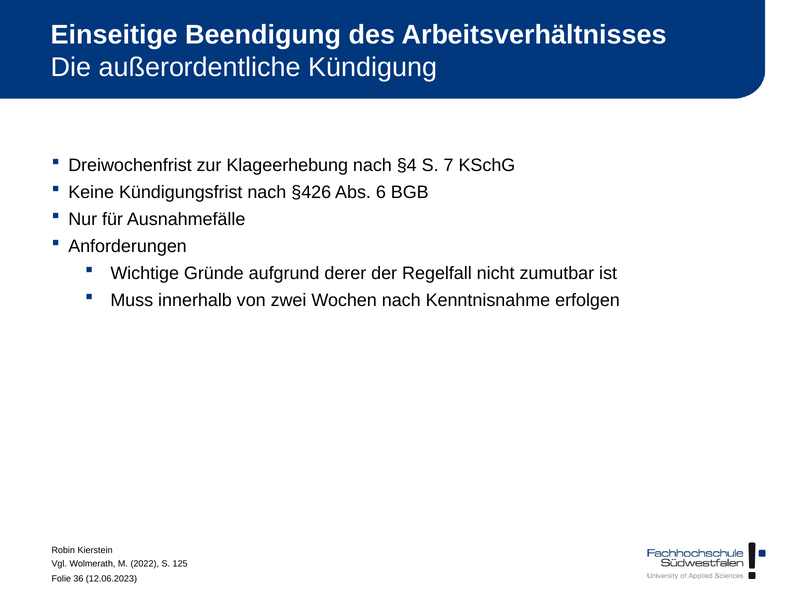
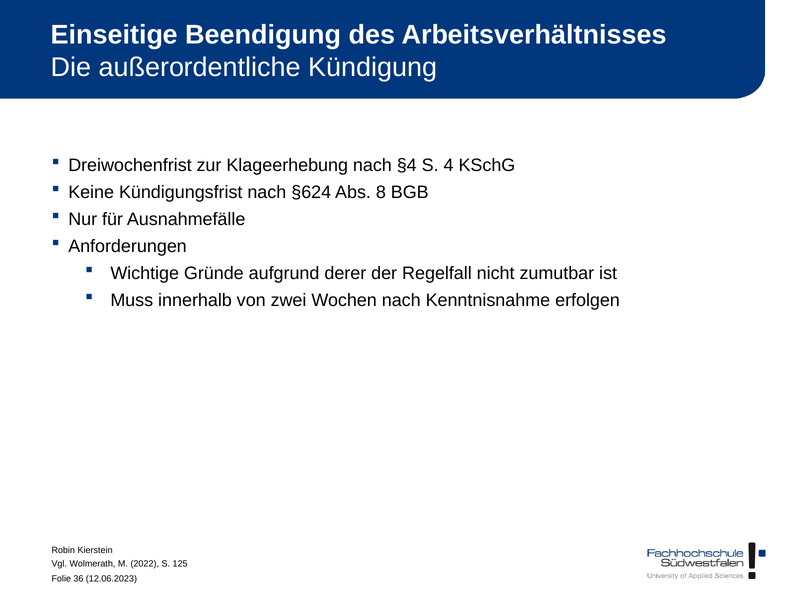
7: 7 -> 4
§426: §426 -> §624
6: 6 -> 8
